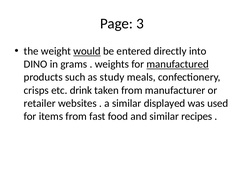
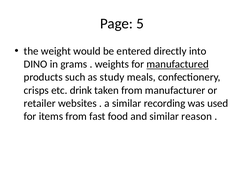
3: 3 -> 5
would underline: present -> none
displayed: displayed -> recording
recipes: recipes -> reason
